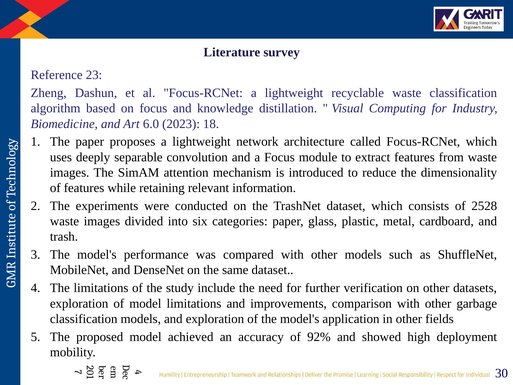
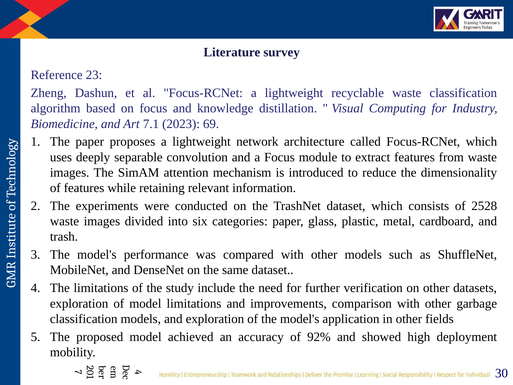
6.0: 6.0 -> 7.1
18: 18 -> 69
